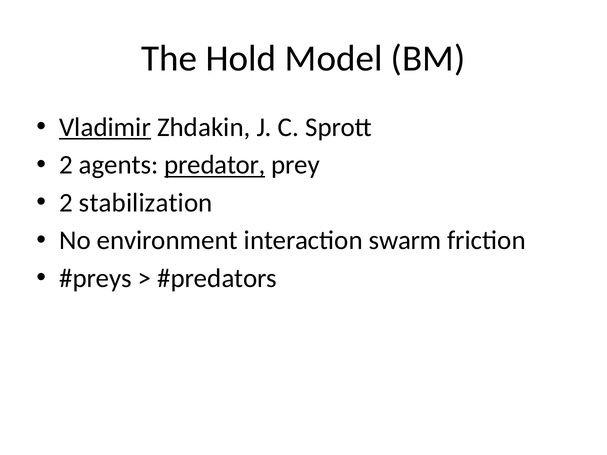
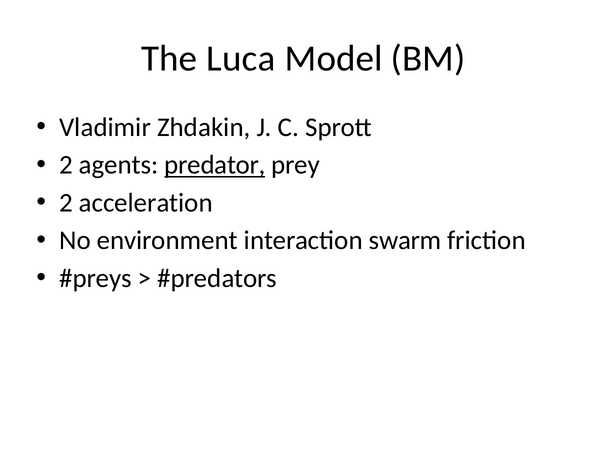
Hold: Hold -> Luca
Vladimir underline: present -> none
stabilization: stabilization -> acceleration
